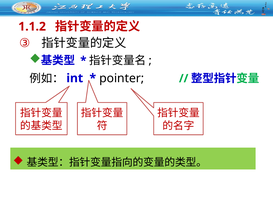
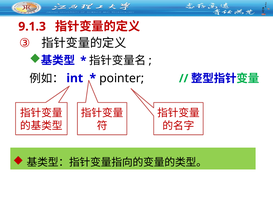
1.1.2: 1.1.2 -> 9.1.3
